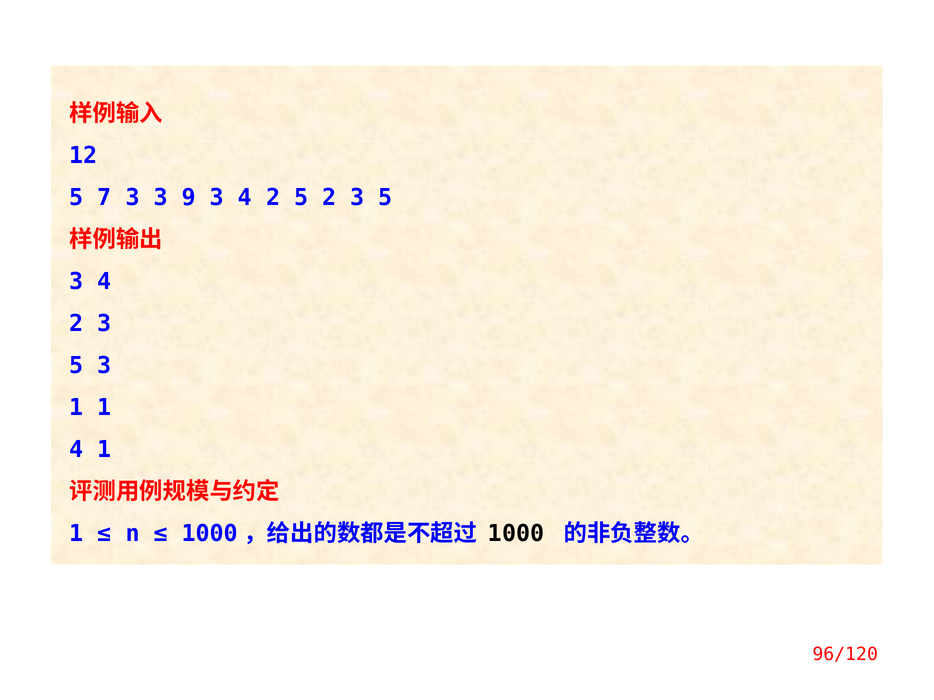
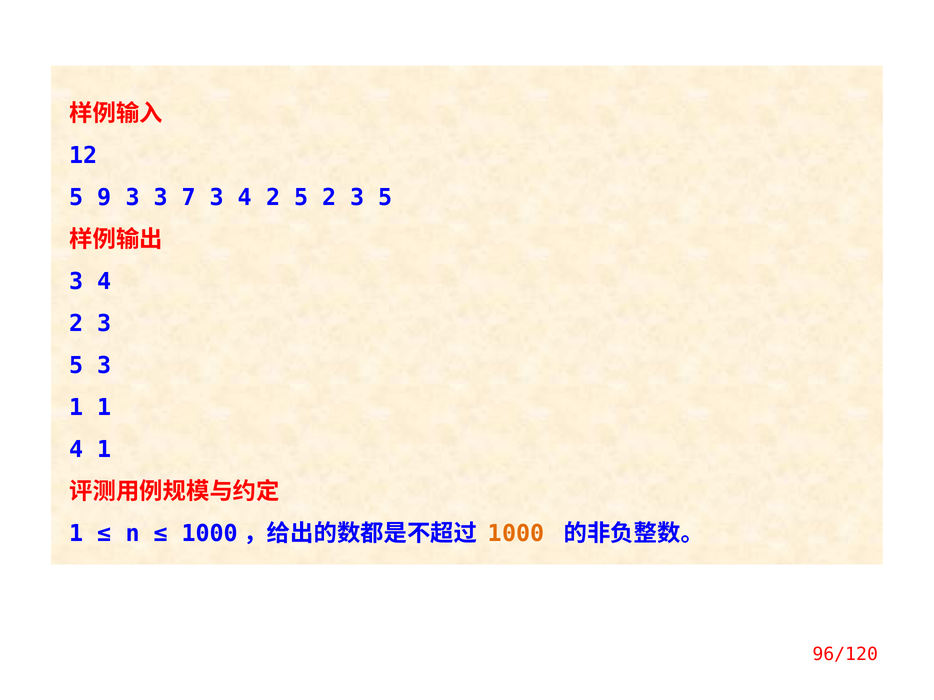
7: 7 -> 9
9: 9 -> 7
1000 colour: black -> orange
